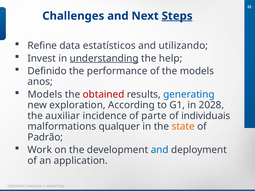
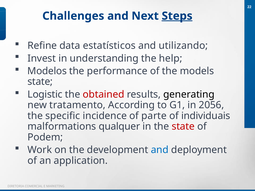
understanding underline: present -> none
Definido: Definido -> Modelos
anos at (40, 82): anos -> state
Models at (45, 95): Models -> Logistic
generating colour: blue -> black
exploration: exploration -> tratamento
2028: 2028 -> 2056
auxiliar: auxiliar -> specific
state at (183, 127) colour: orange -> red
Padrão: Padrão -> Podem
